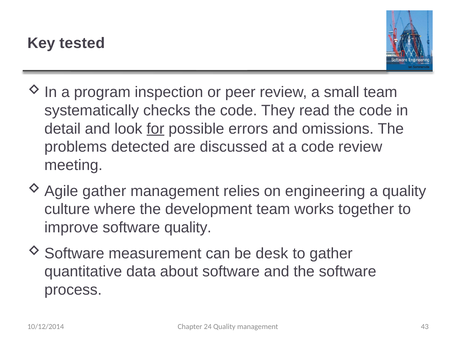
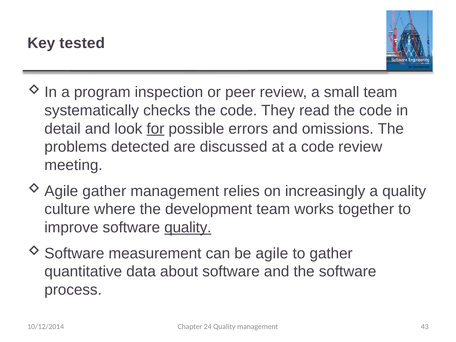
engineering: engineering -> increasingly
quality at (188, 228) underline: none -> present
desk: desk -> agile
